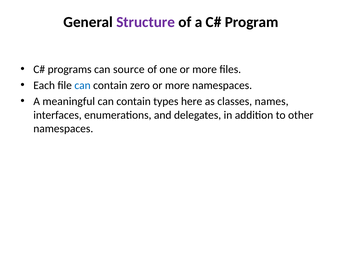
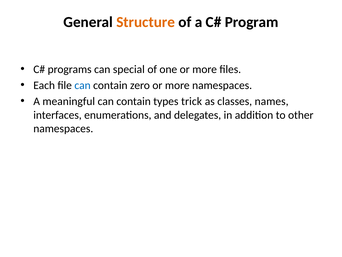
Structure colour: purple -> orange
source: source -> special
here: here -> trick
